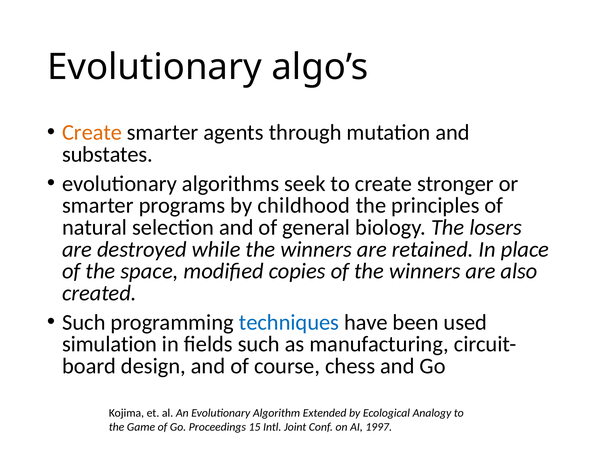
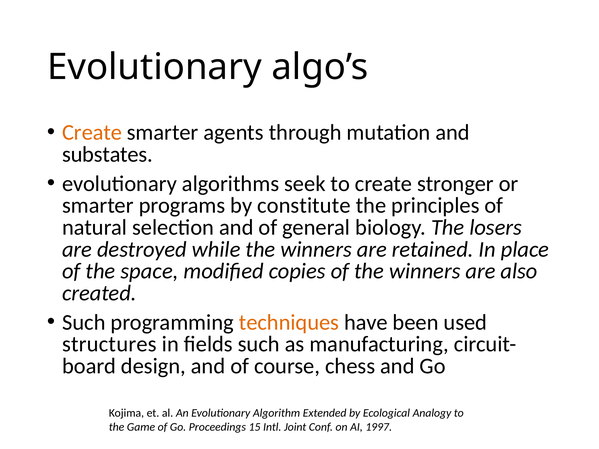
childhood: childhood -> constitute
techniques colour: blue -> orange
simulation: simulation -> structures
